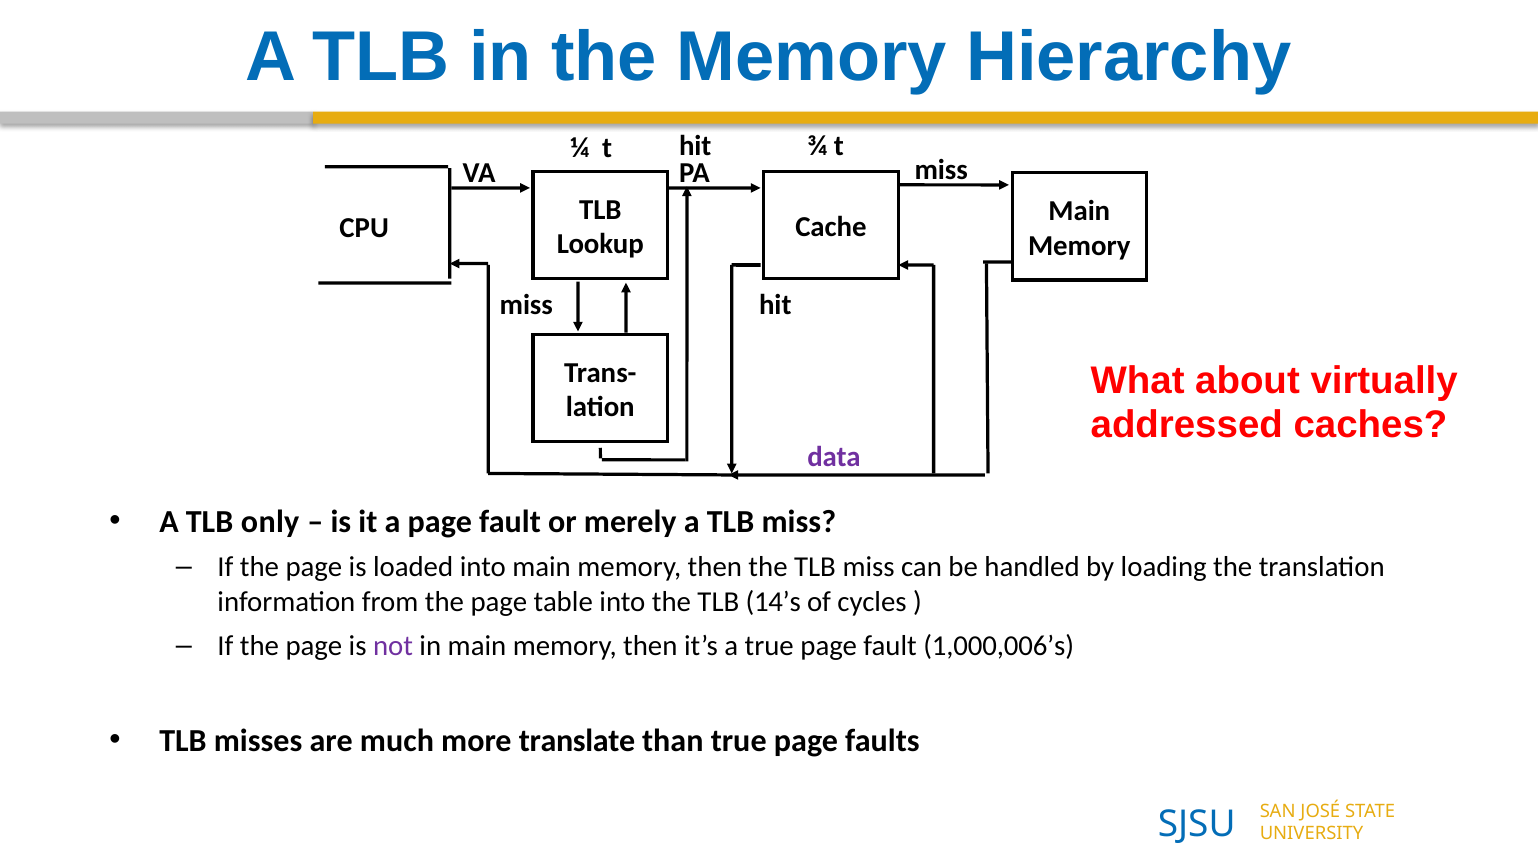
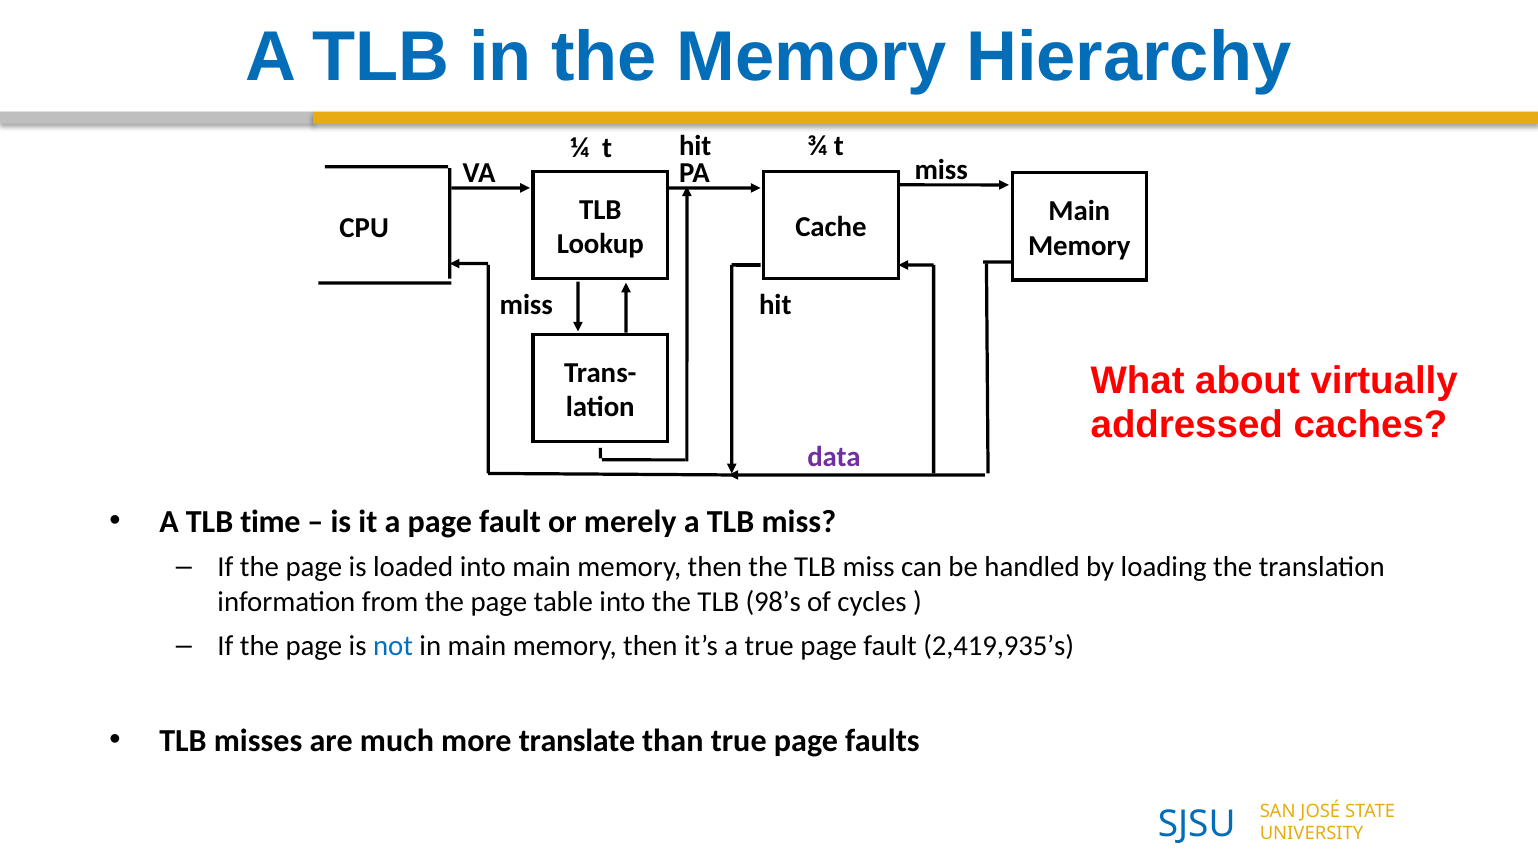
only: only -> time
14’s: 14’s -> 98’s
not colour: purple -> blue
1,000,006’s: 1,000,006’s -> 2,419,935’s
